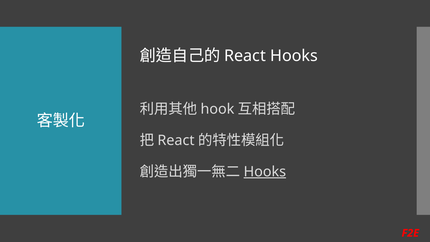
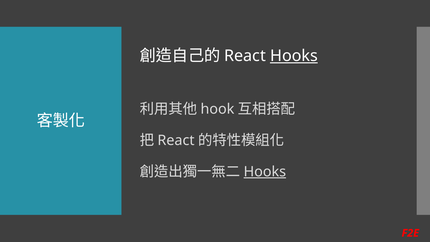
Hooks at (294, 56) underline: none -> present
